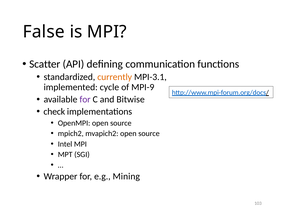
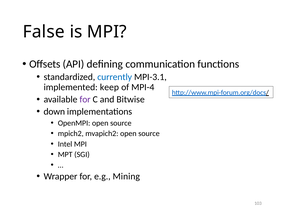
Scatter: Scatter -> Offsets
currently colour: orange -> blue
cycle: cycle -> keep
MPI-9: MPI-9 -> MPI-4
check: check -> down
